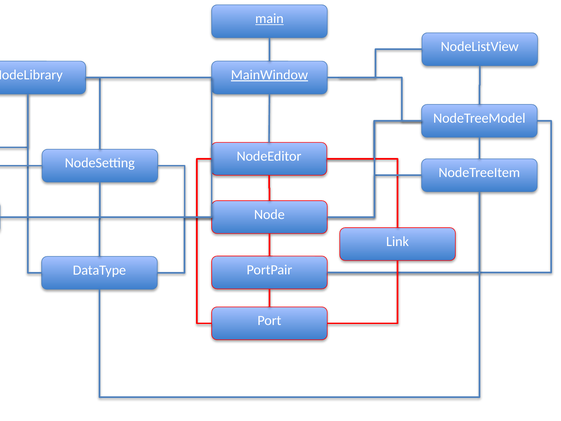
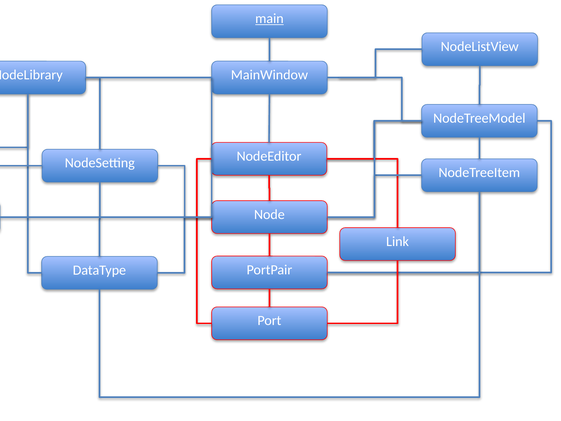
MainWindow underline: present -> none
